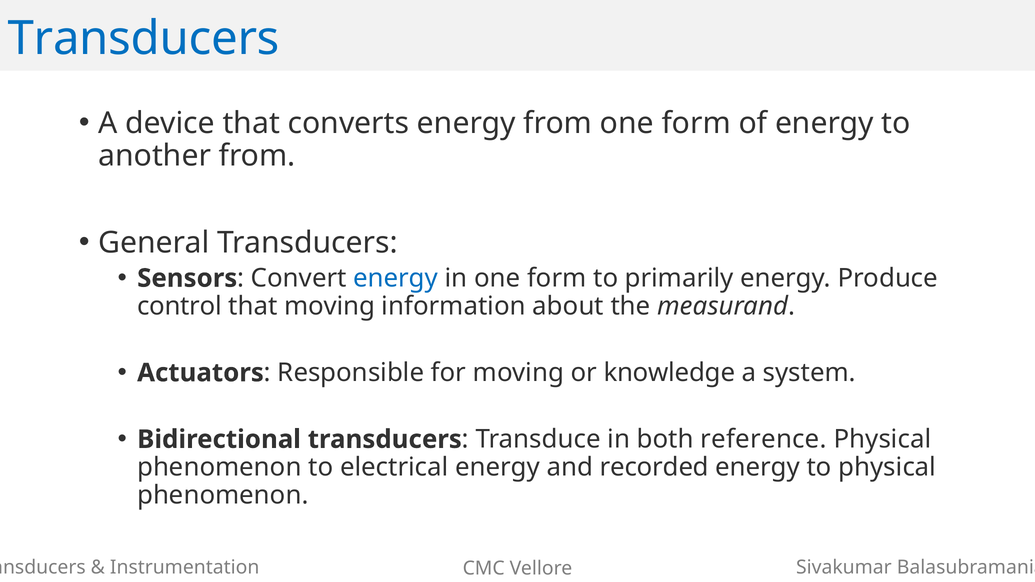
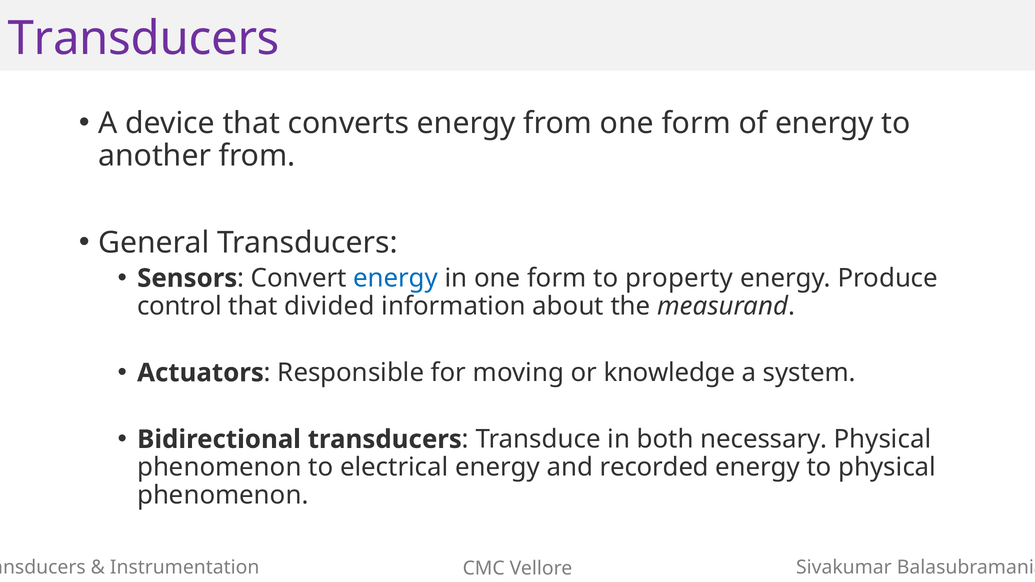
Transducers at (144, 39) colour: blue -> purple
primarily: primarily -> property
that moving: moving -> divided
reference: reference -> necessary
